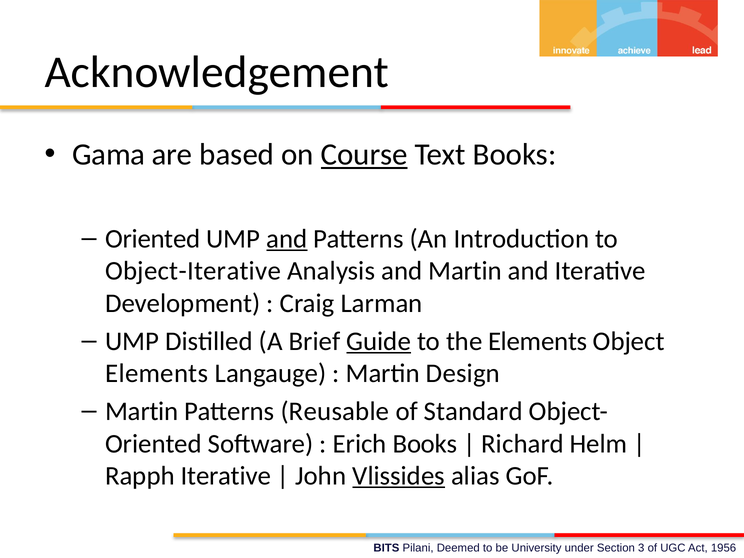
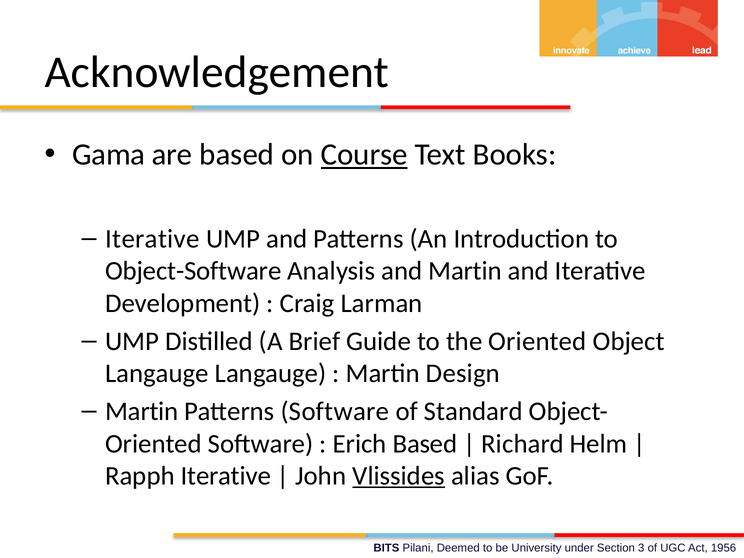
Oriented at (153, 239): Oriented -> Iterative
and at (287, 239) underline: present -> none
Object-Iterative: Object-Iterative -> Object-Software
Guide underline: present -> none
the Elements: Elements -> Oriented
Elements at (157, 373): Elements -> Langauge
Patterns Reusable: Reusable -> Software
Erich Books: Books -> Based
